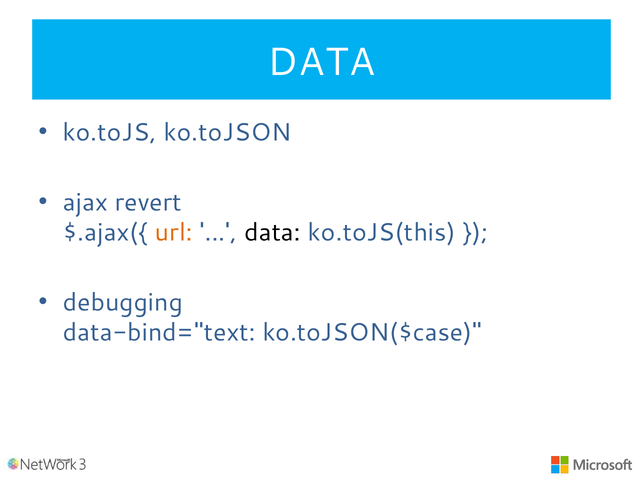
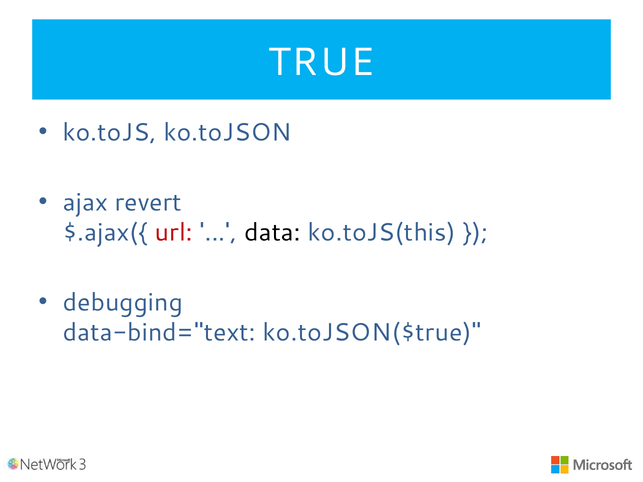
DATA at (321, 62): DATA -> TRUE
url colour: orange -> red
ko.toJSON($case: ko.toJSON($case -> ko.toJSON($true
